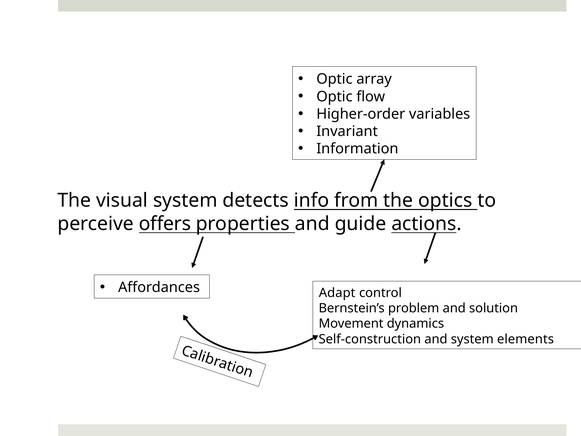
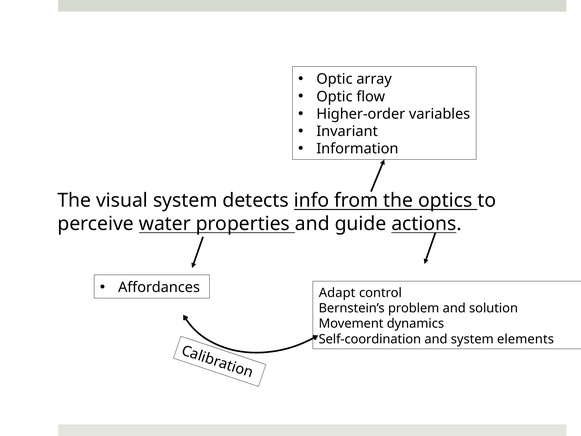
offers: offers -> water
Self-construction: Self-construction -> Self-coordination
